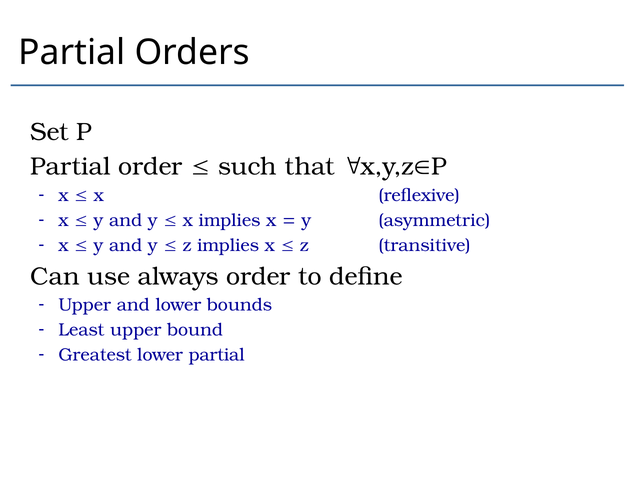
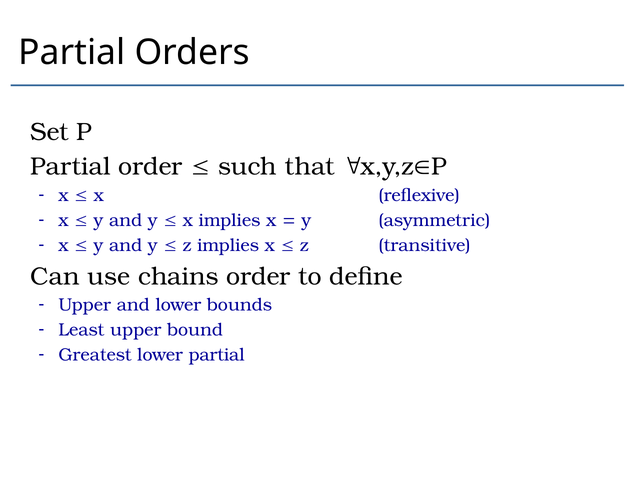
always: always -> chains
